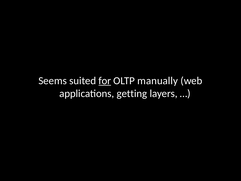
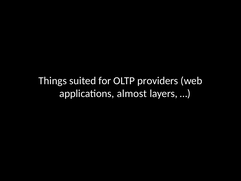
Seems: Seems -> Things
for underline: present -> none
manually: manually -> providers
getting: getting -> almost
